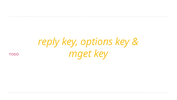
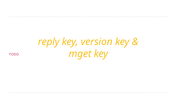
options: options -> version
